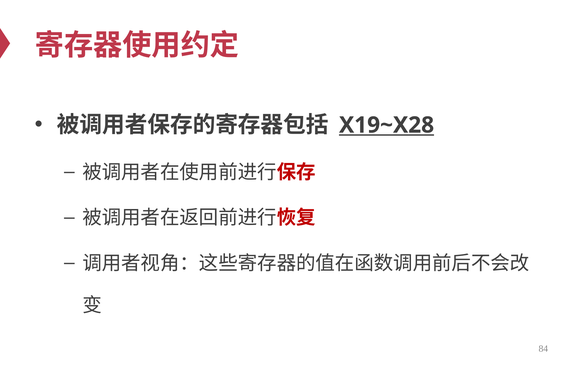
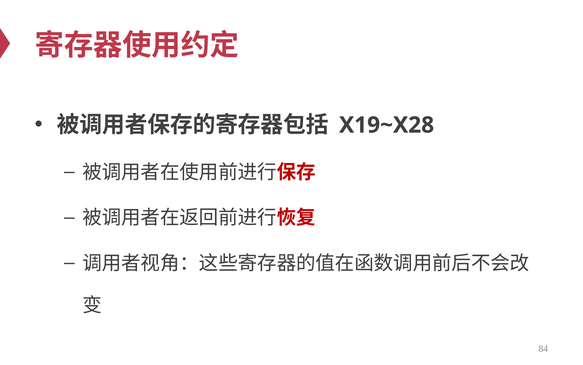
X19~X28 underline: present -> none
